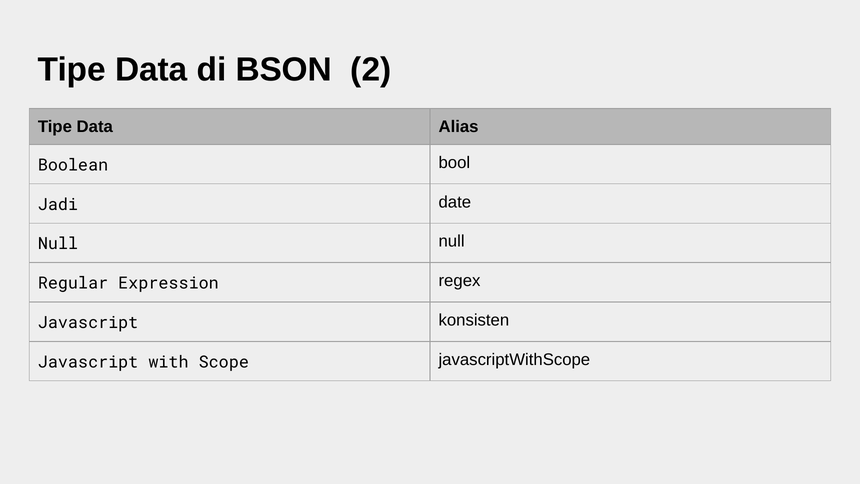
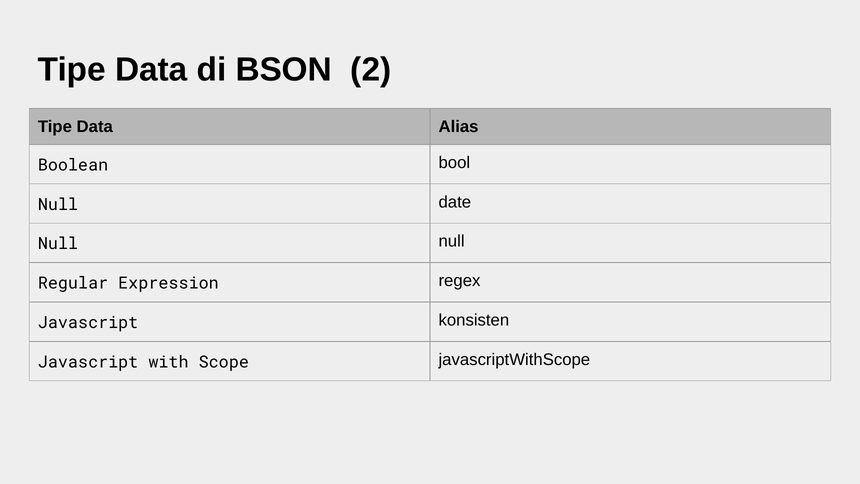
Jadi at (58, 204): Jadi -> Null
